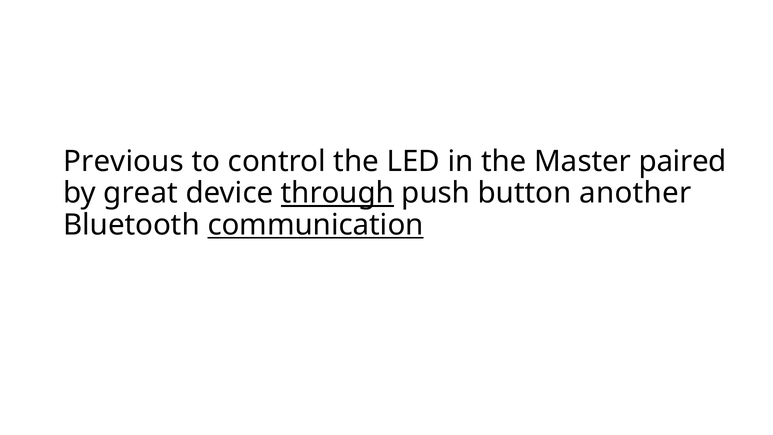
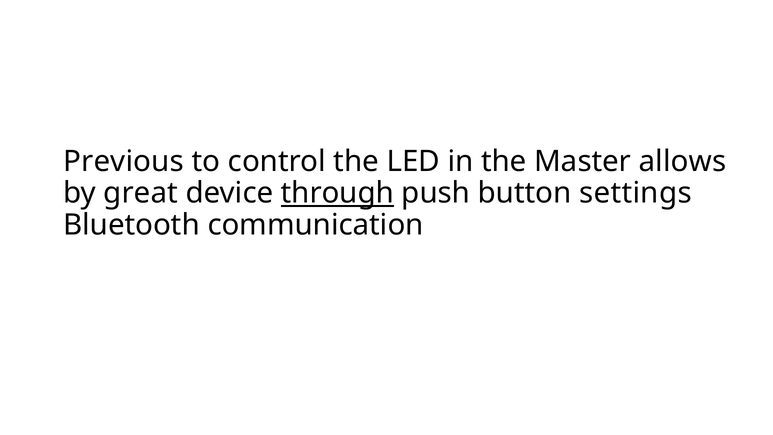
paired: paired -> allows
another: another -> settings
communication underline: present -> none
